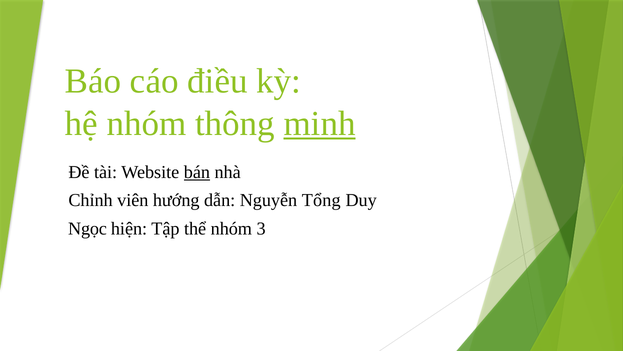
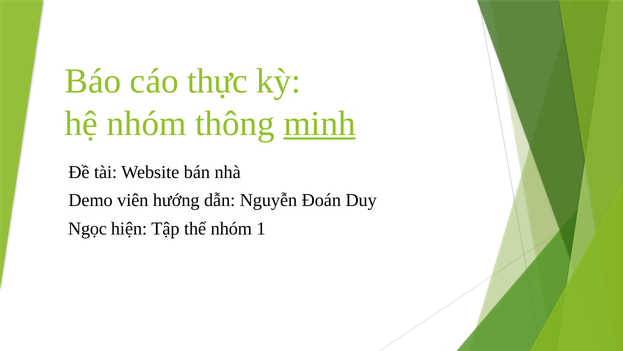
điều: điều -> thực
bán underline: present -> none
Chỉnh: Chỉnh -> Demo
Tổng: Tổng -> Đoán
3: 3 -> 1
